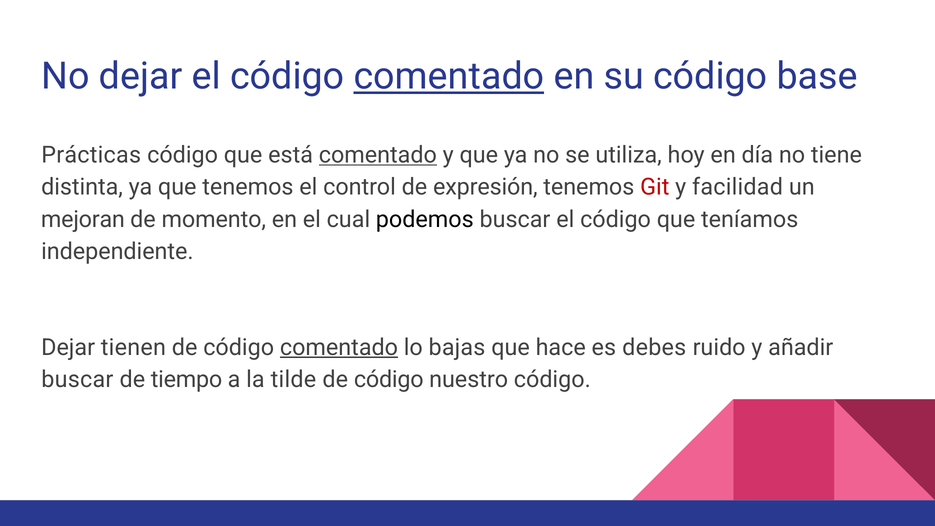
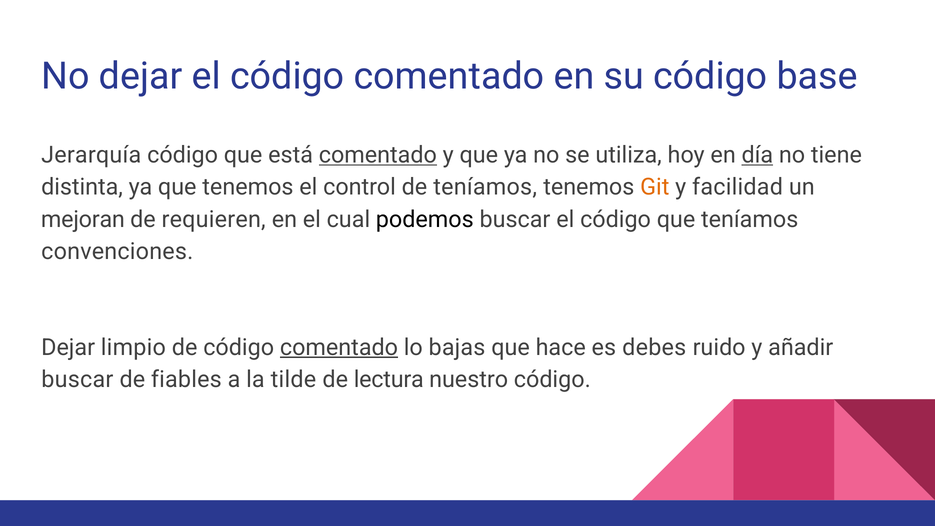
comentado at (449, 77) underline: present -> none
Prácticas: Prácticas -> Jerarquía
día underline: none -> present
de expresión: expresión -> teníamos
Git colour: red -> orange
momento: momento -> requieren
independiente: independiente -> convenciones
tienen: tienen -> limpio
tiempo: tiempo -> fiables
código at (389, 380): código -> lectura
